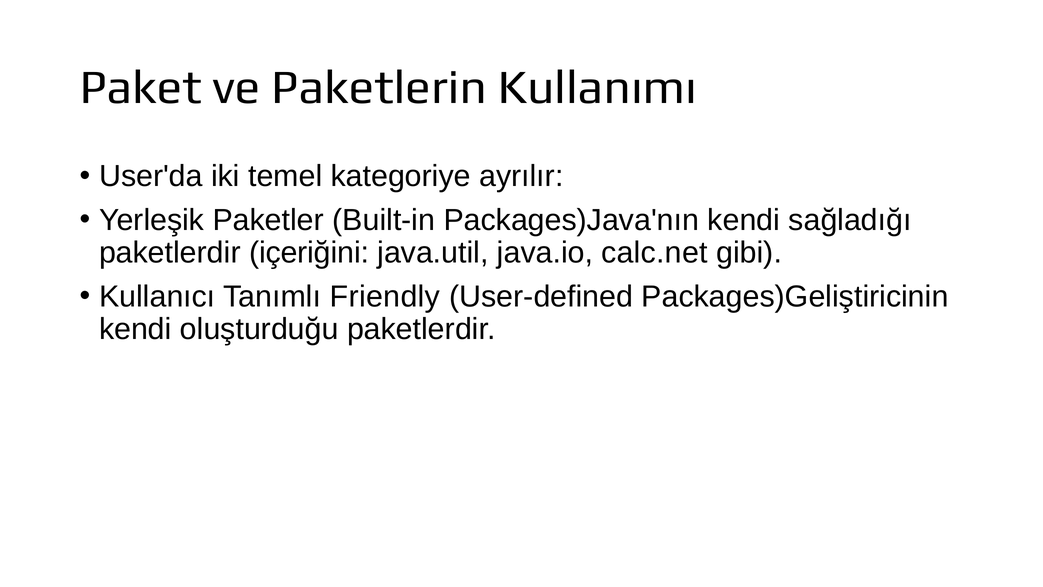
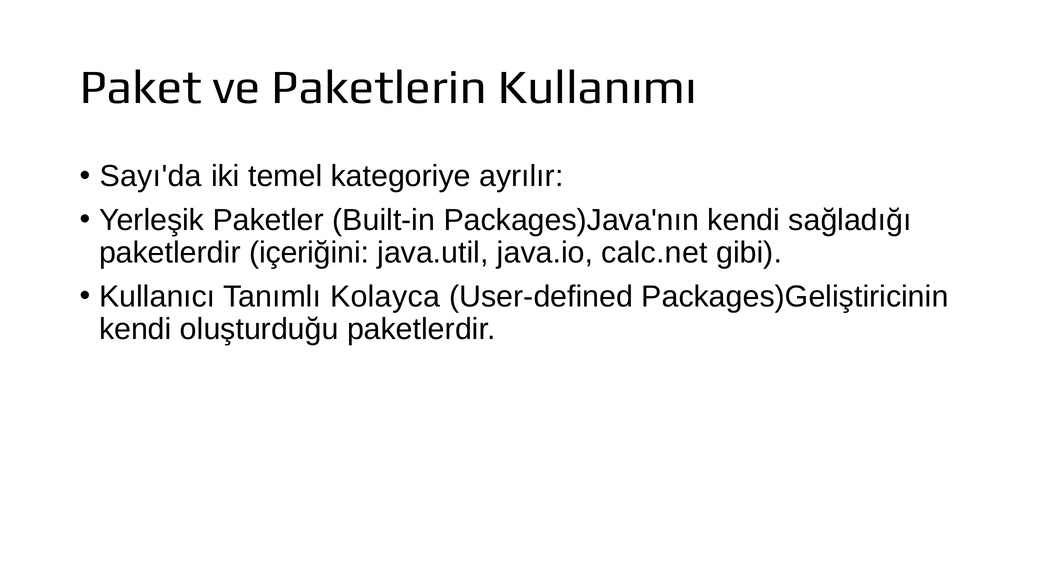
User'da: User'da -> Sayı'da
Friendly: Friendly -> Kolayca
